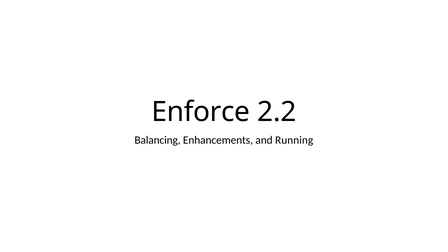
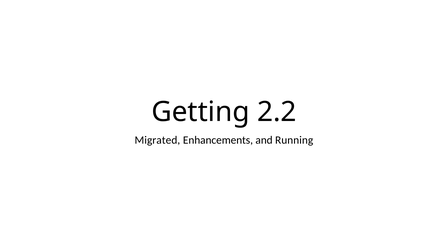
Enforce: Enforce -> Getting
Balancing: Balancing -> Migrated
